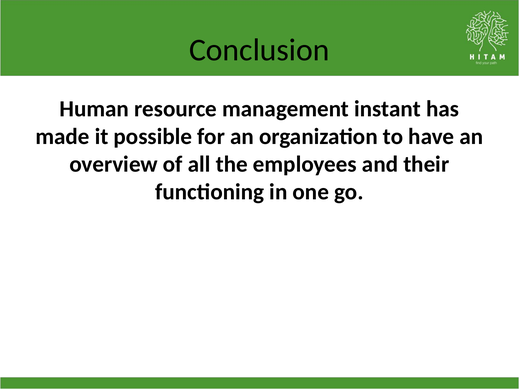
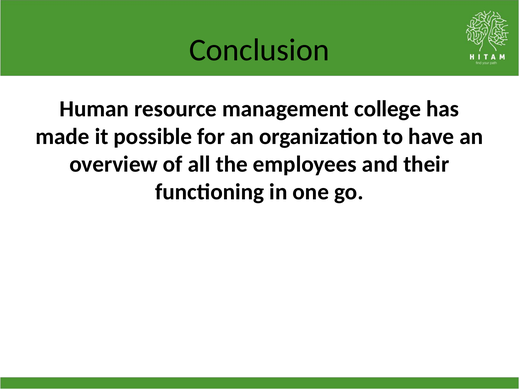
instant: instant -> college
